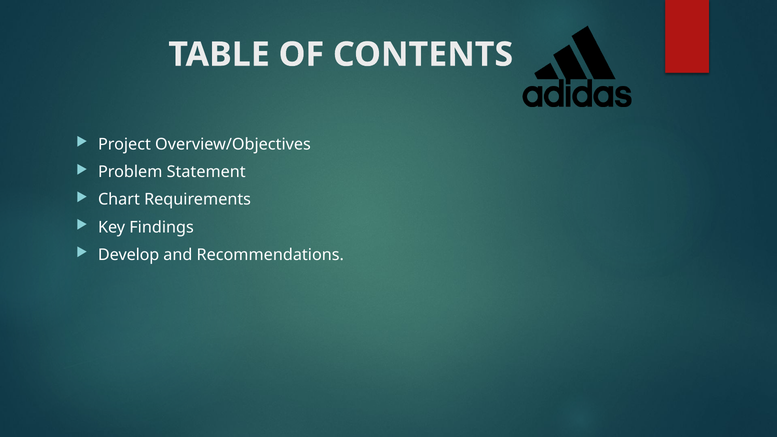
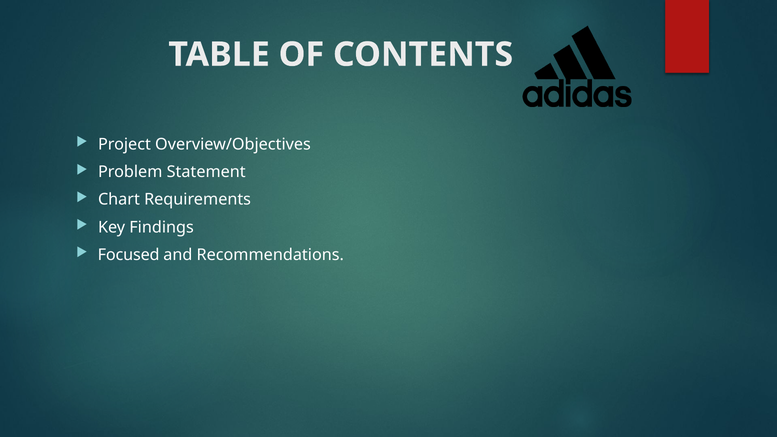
Develop: Develop -> Focused
